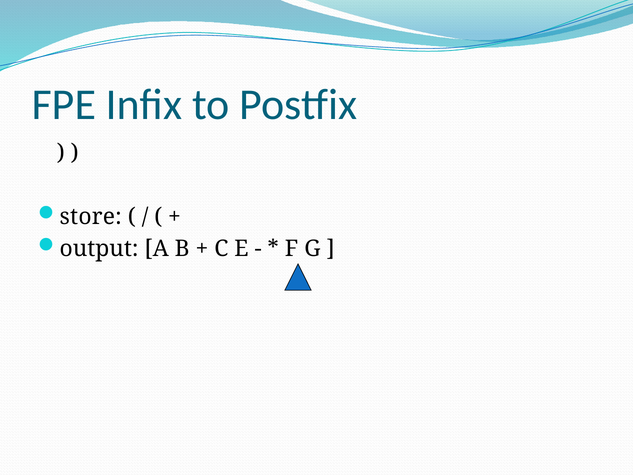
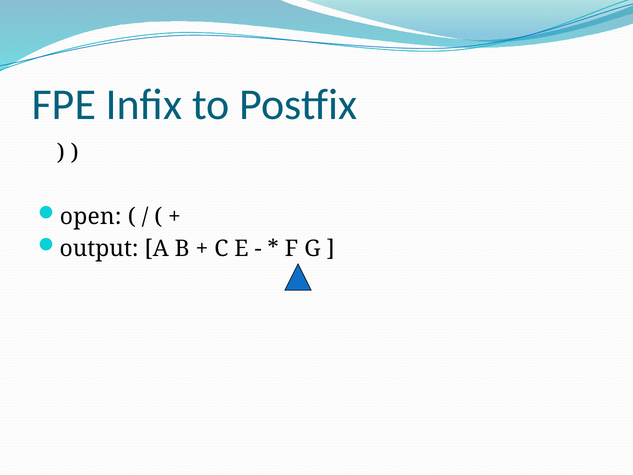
store: store -> open
